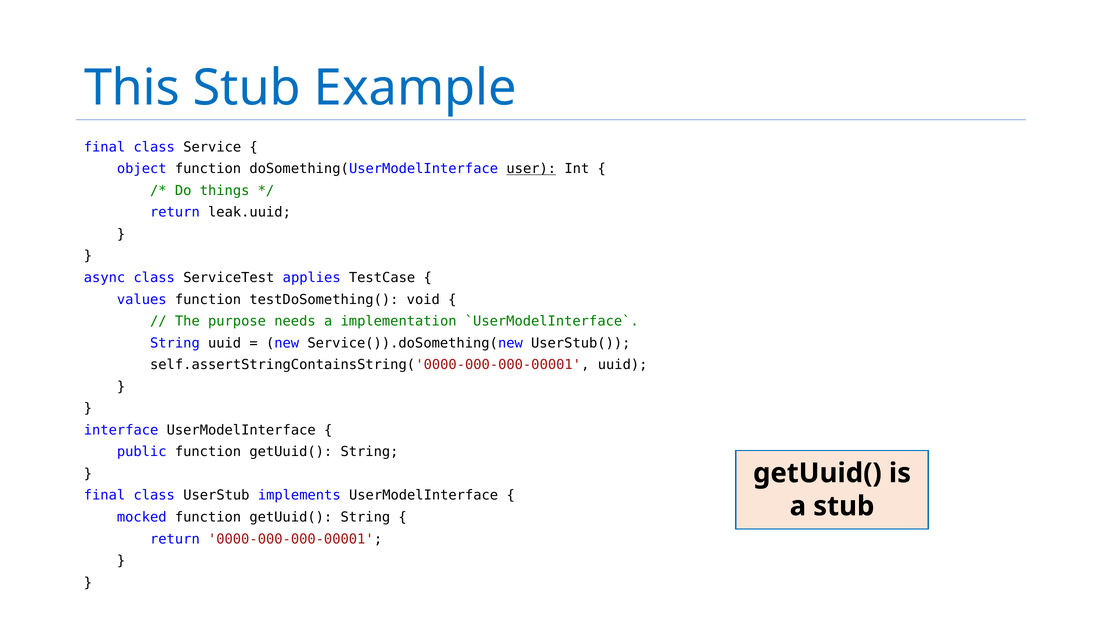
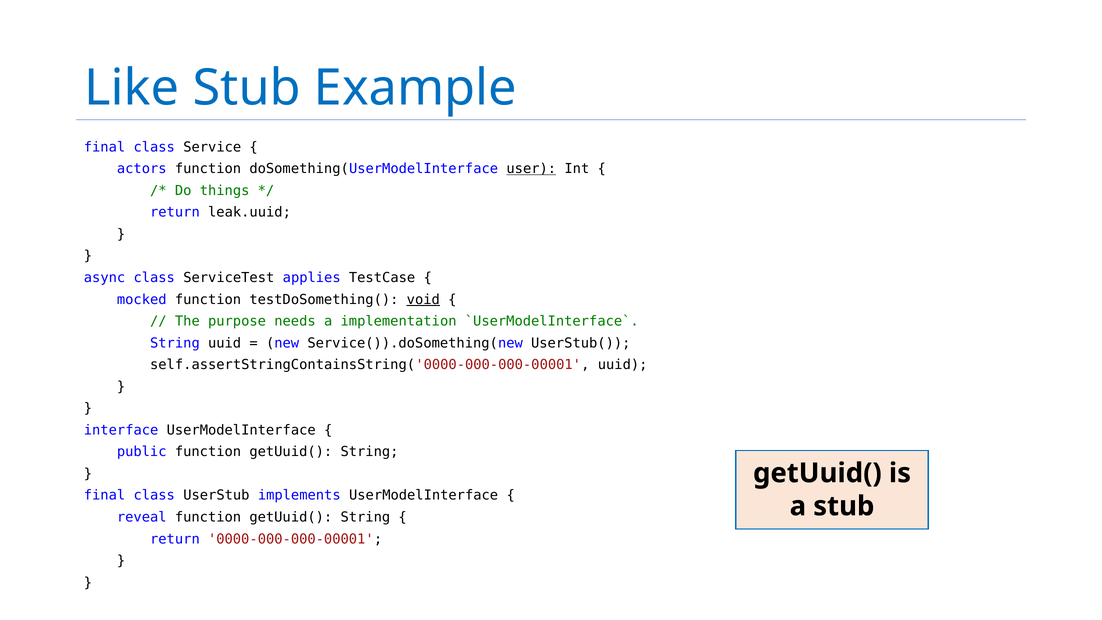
This: This -> Like
object: object -> actors
values: values -> mocked
void underline: none -> present
mocked: mocked -> reveal
